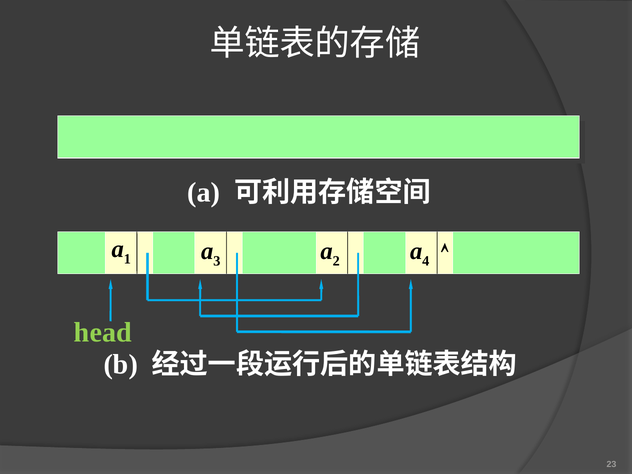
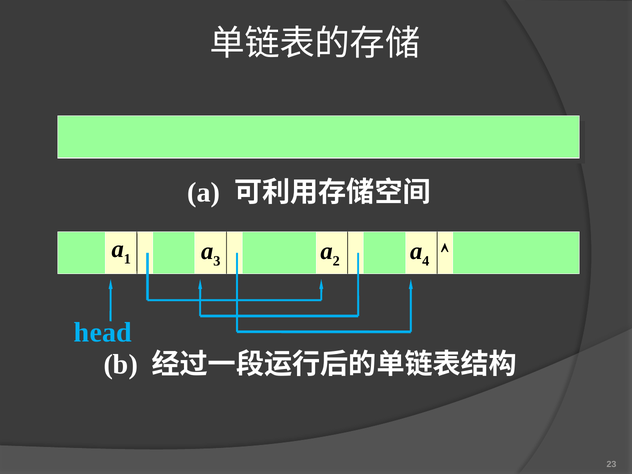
head colour: light green -> light blue
